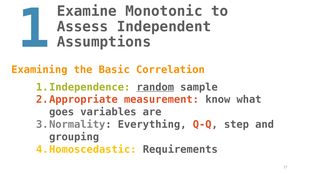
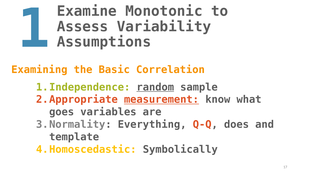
Independent: Independent -> Variability
measurement underline: none -> present
step: step -> does
grouping: grouping -> template
Requirements: Requirements -> Symbolically
